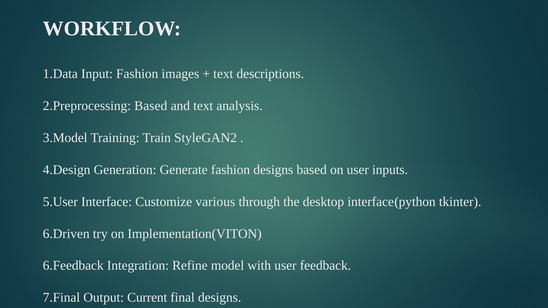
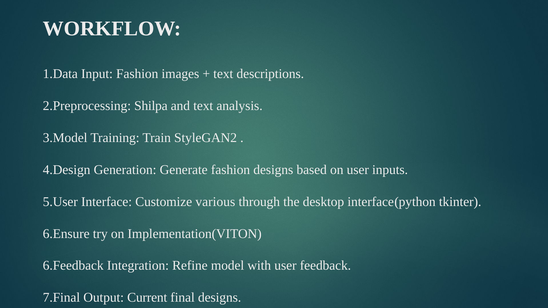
2.Preprocessing Based: Based -> Shilpa
6.Driven: 6.Driven -> 6.Ensure
